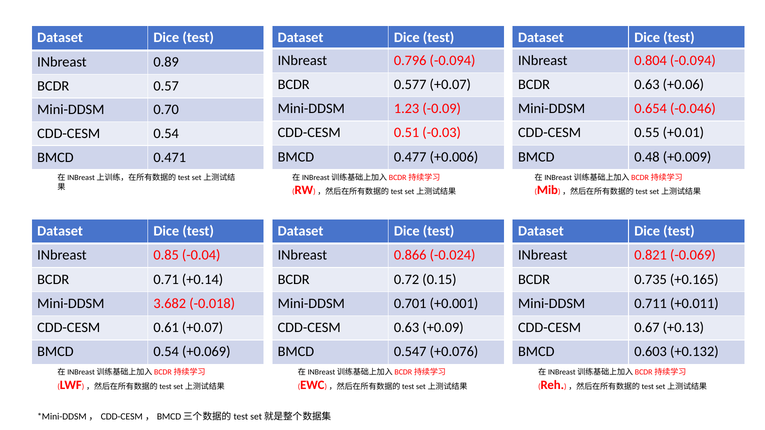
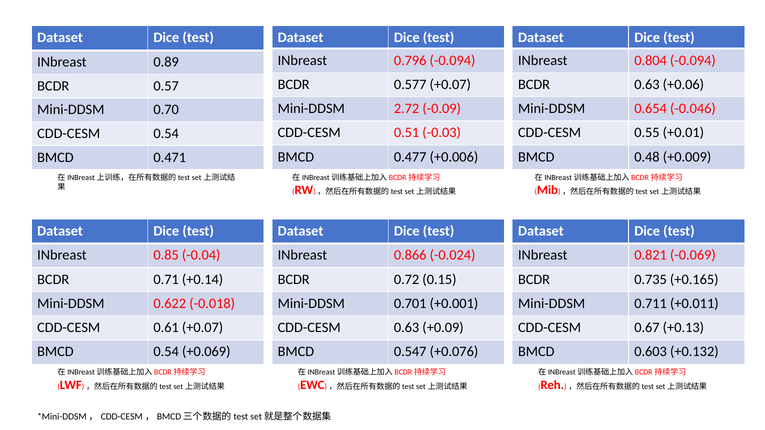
1.23: 1.23 -> 2.72
3.682: 3.682 -> 0.622
